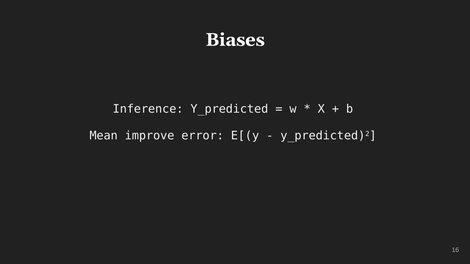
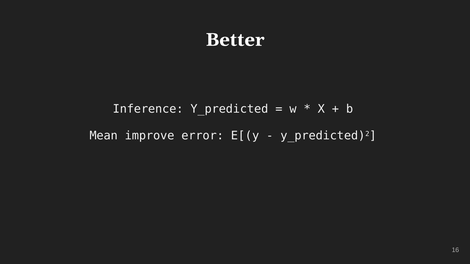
Biases: Biases -> Better
